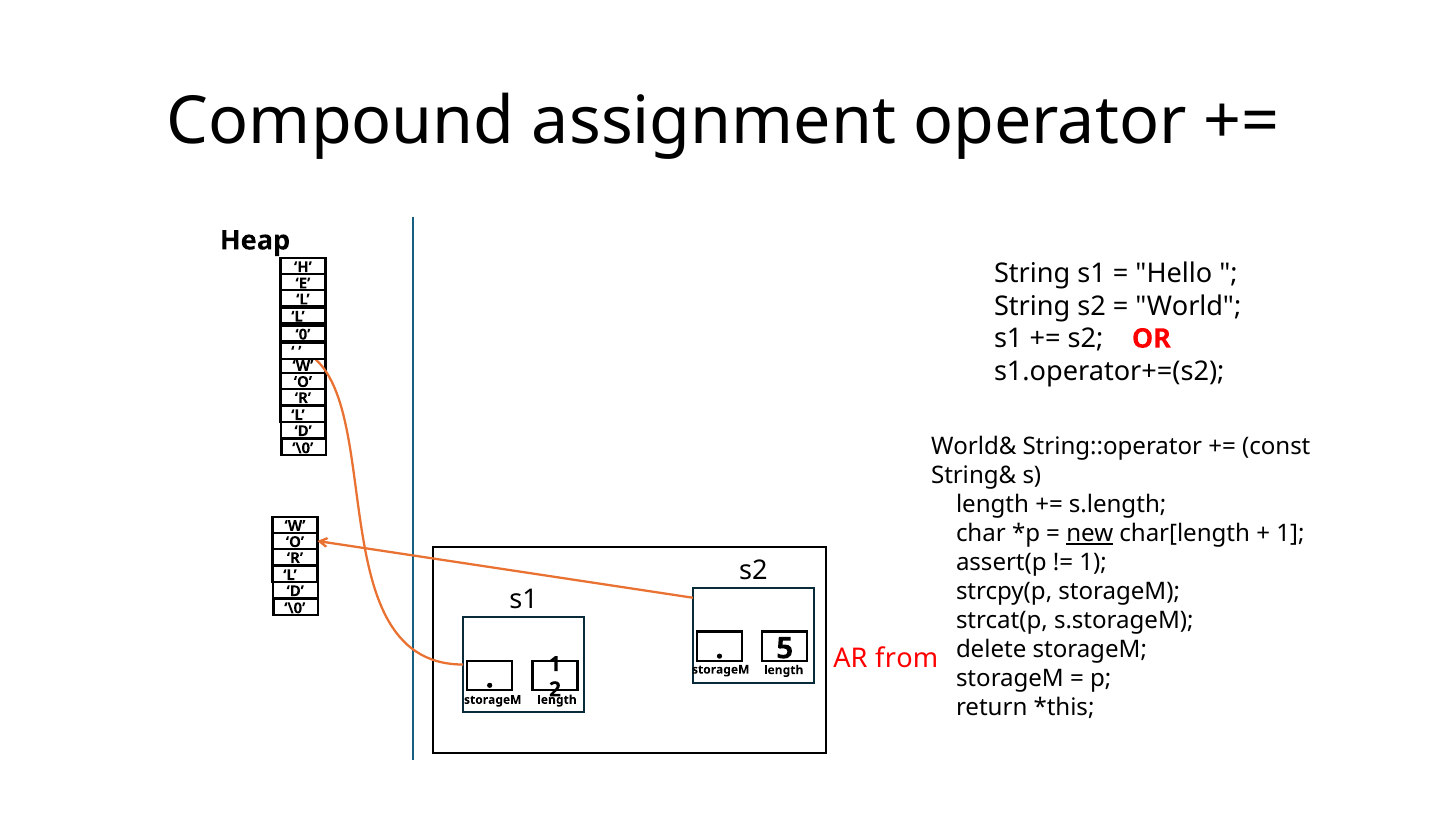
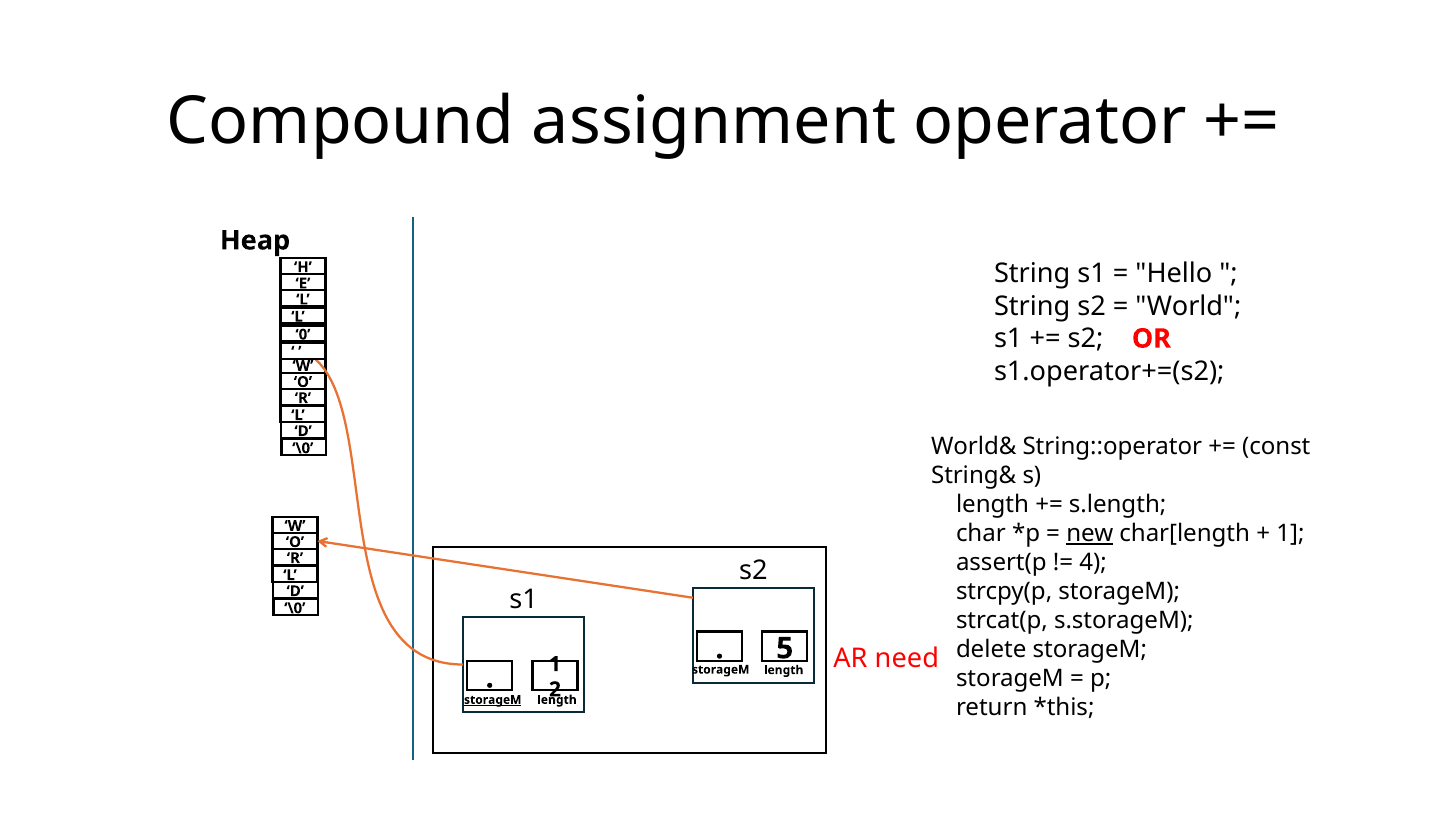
1 at (1093, 563): 1 -> 4
from: from -> need
storageM at (493, 700) underline: none -> present
